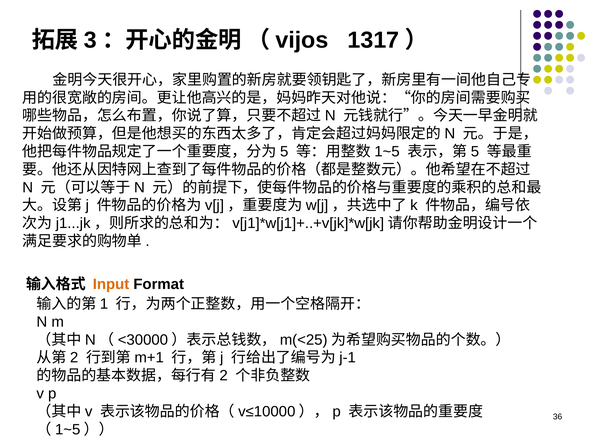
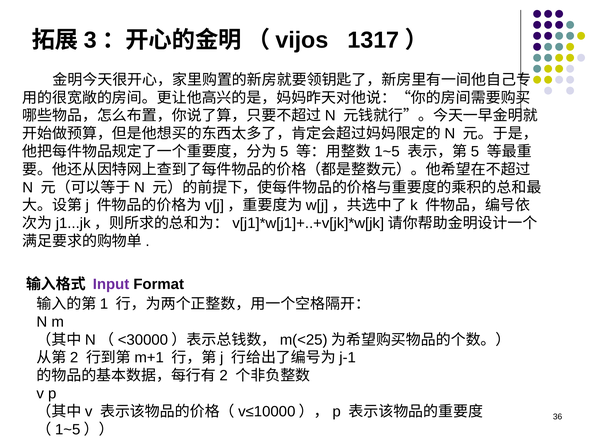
Input colour: orange -> purple
